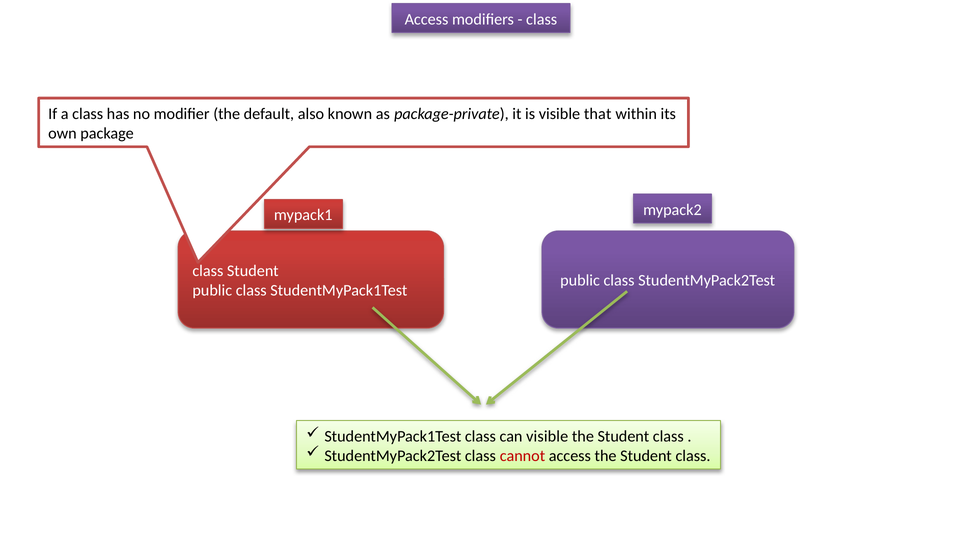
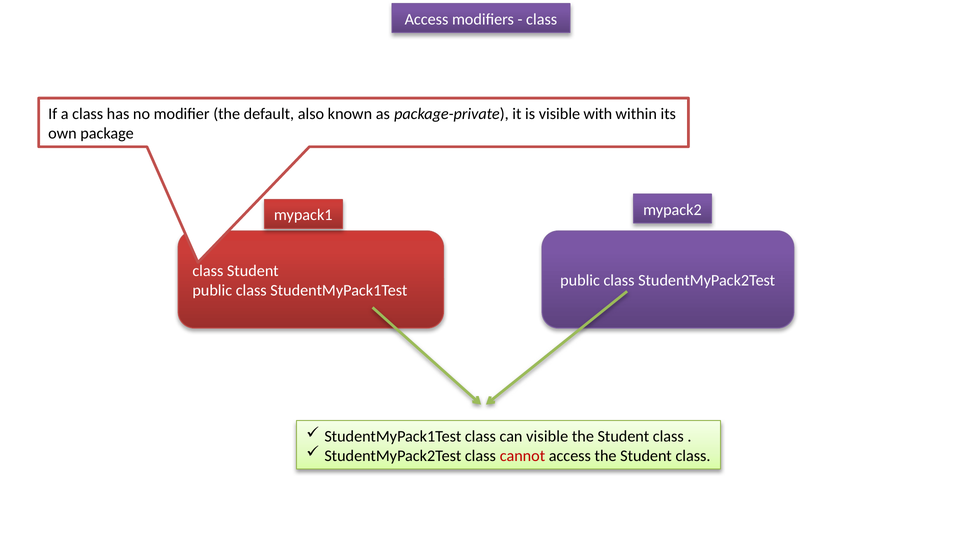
that: that -> with
